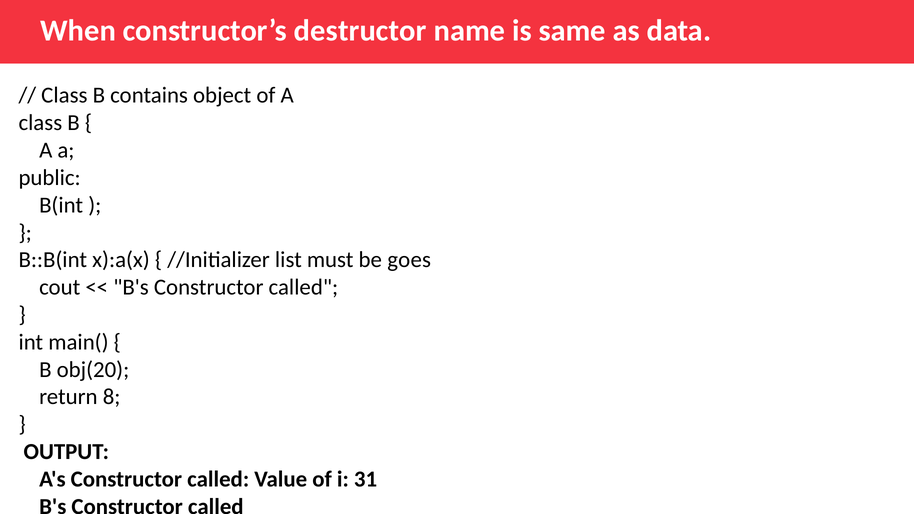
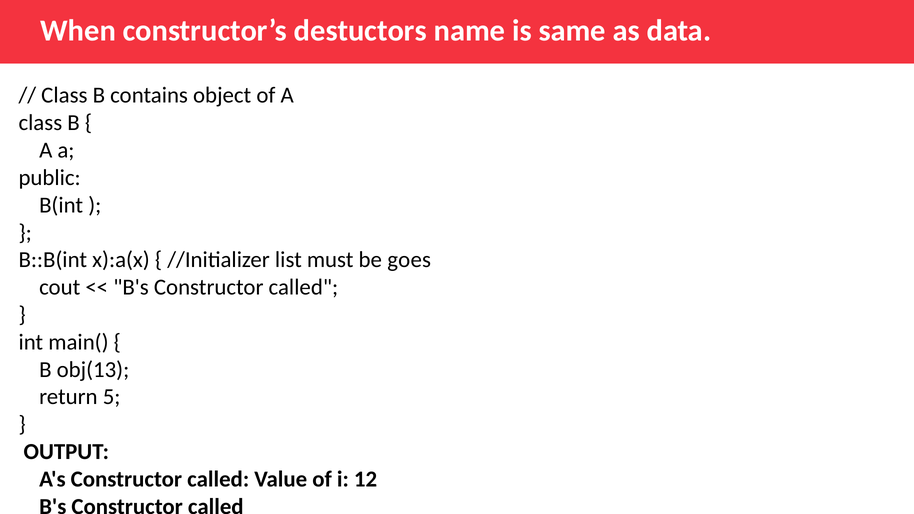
destructor: destructor -> destuctors
obj(20: obj(20 -> obj(13
8: 8 -> 5
31: 31 -> 12
